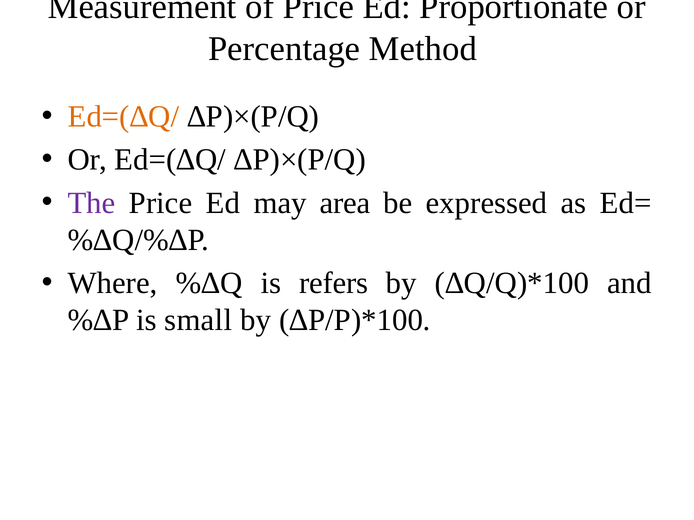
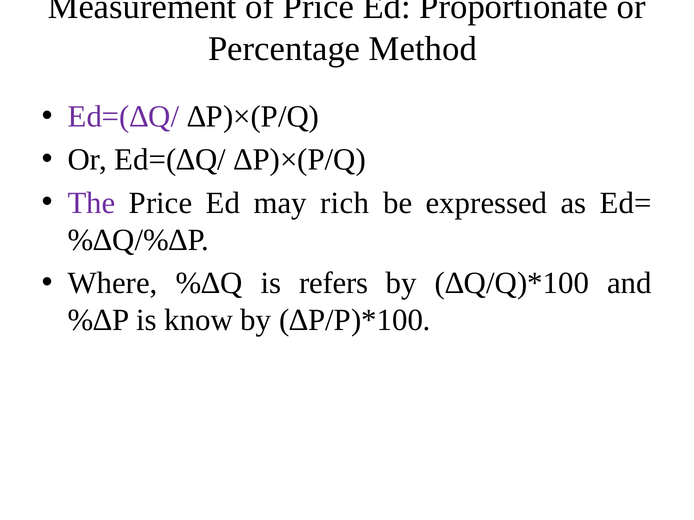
Ed=(∆Q/ at (123, 117) colour: orange -> purple
area: area -> rich
small: small -> know
